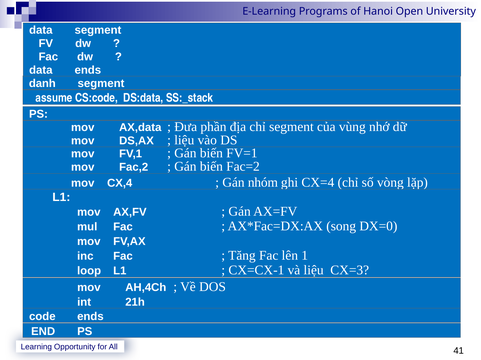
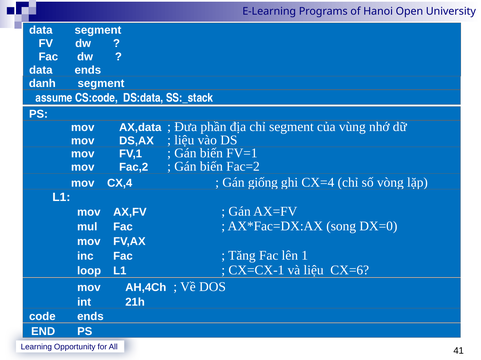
nhóm: nhóm -> giống
CX=3: CX=3 -> CX=6
